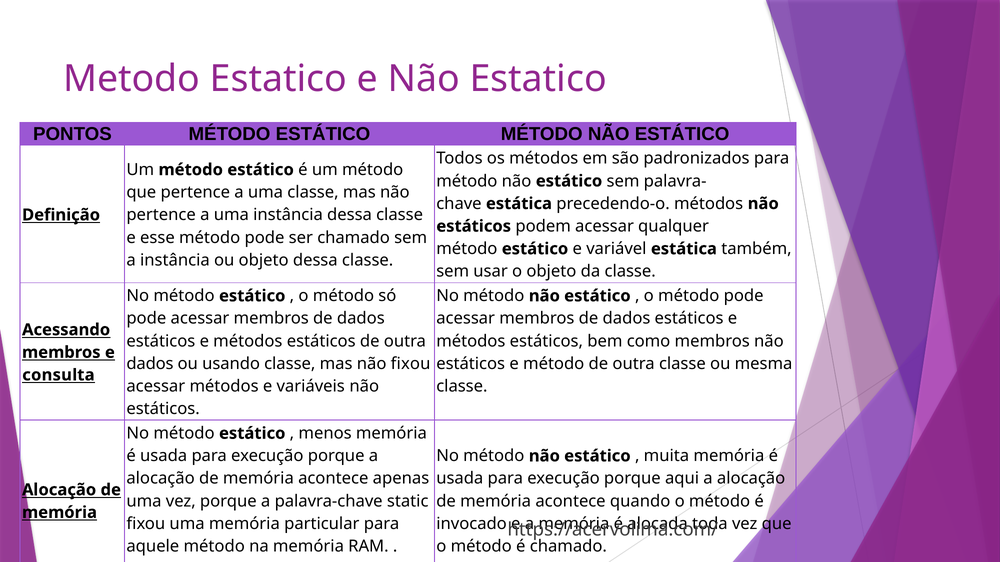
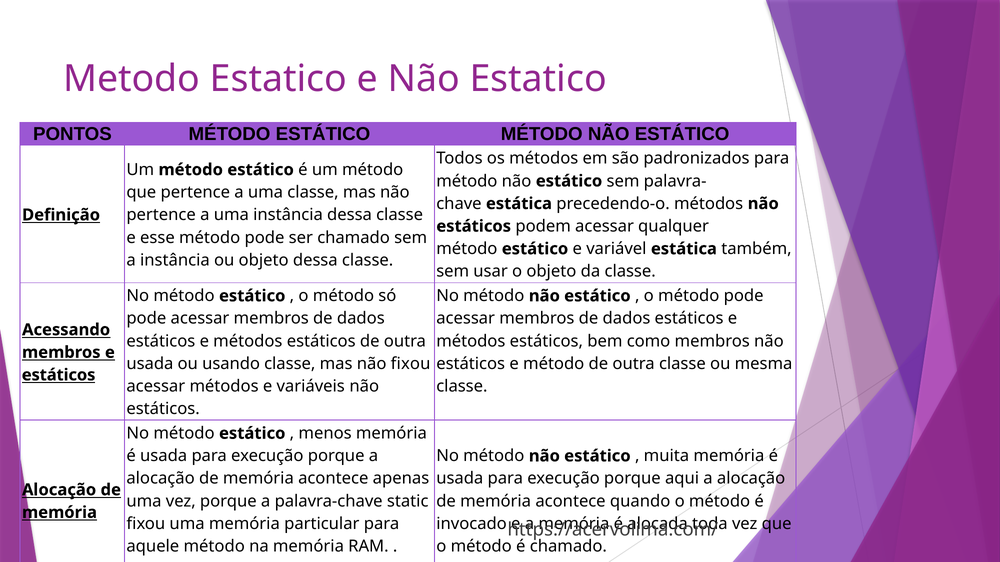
dados at (150, 364): dados -> usada
consulta at (58, 375): consulta -> estáticos
